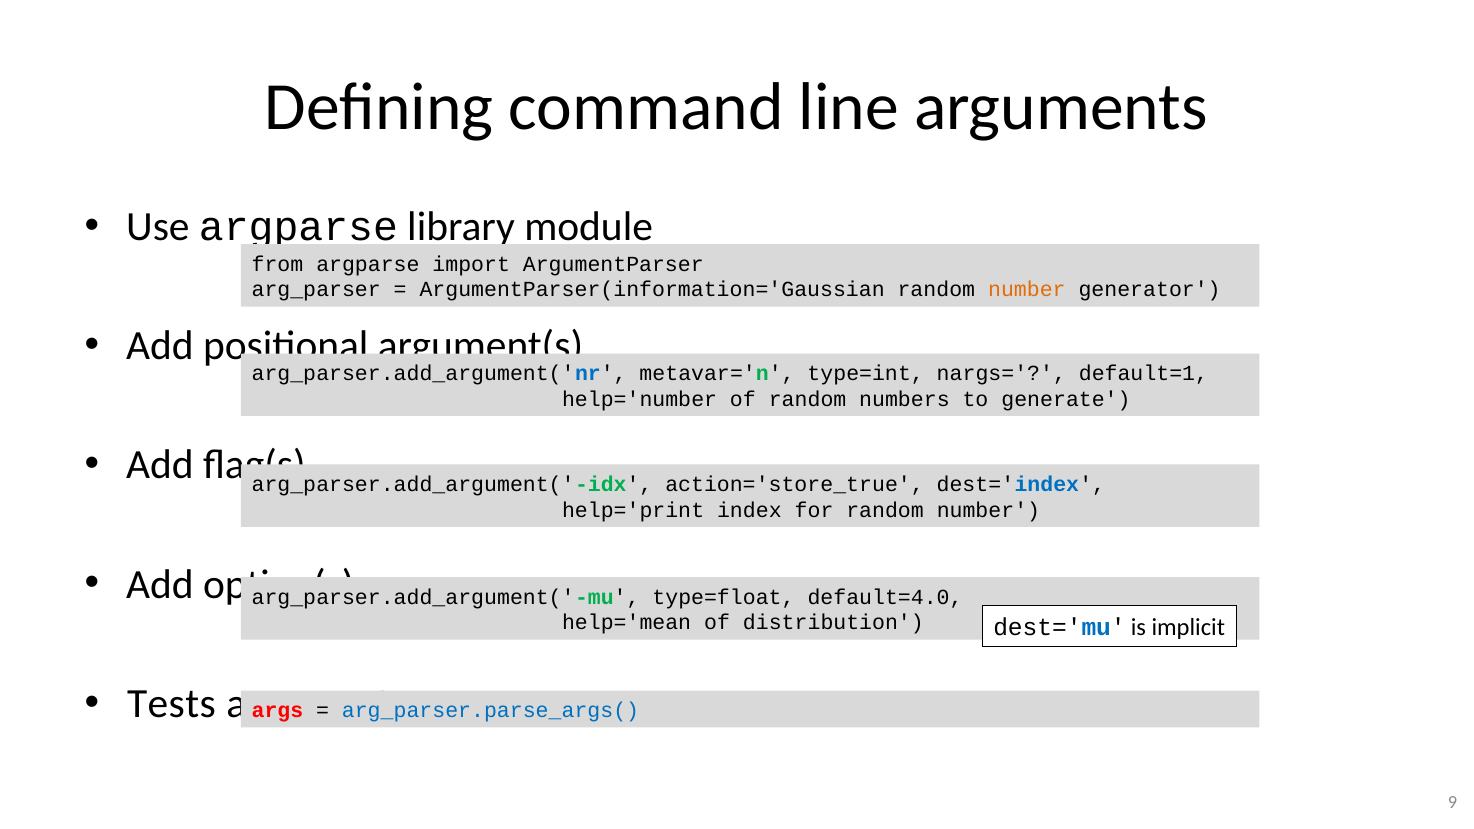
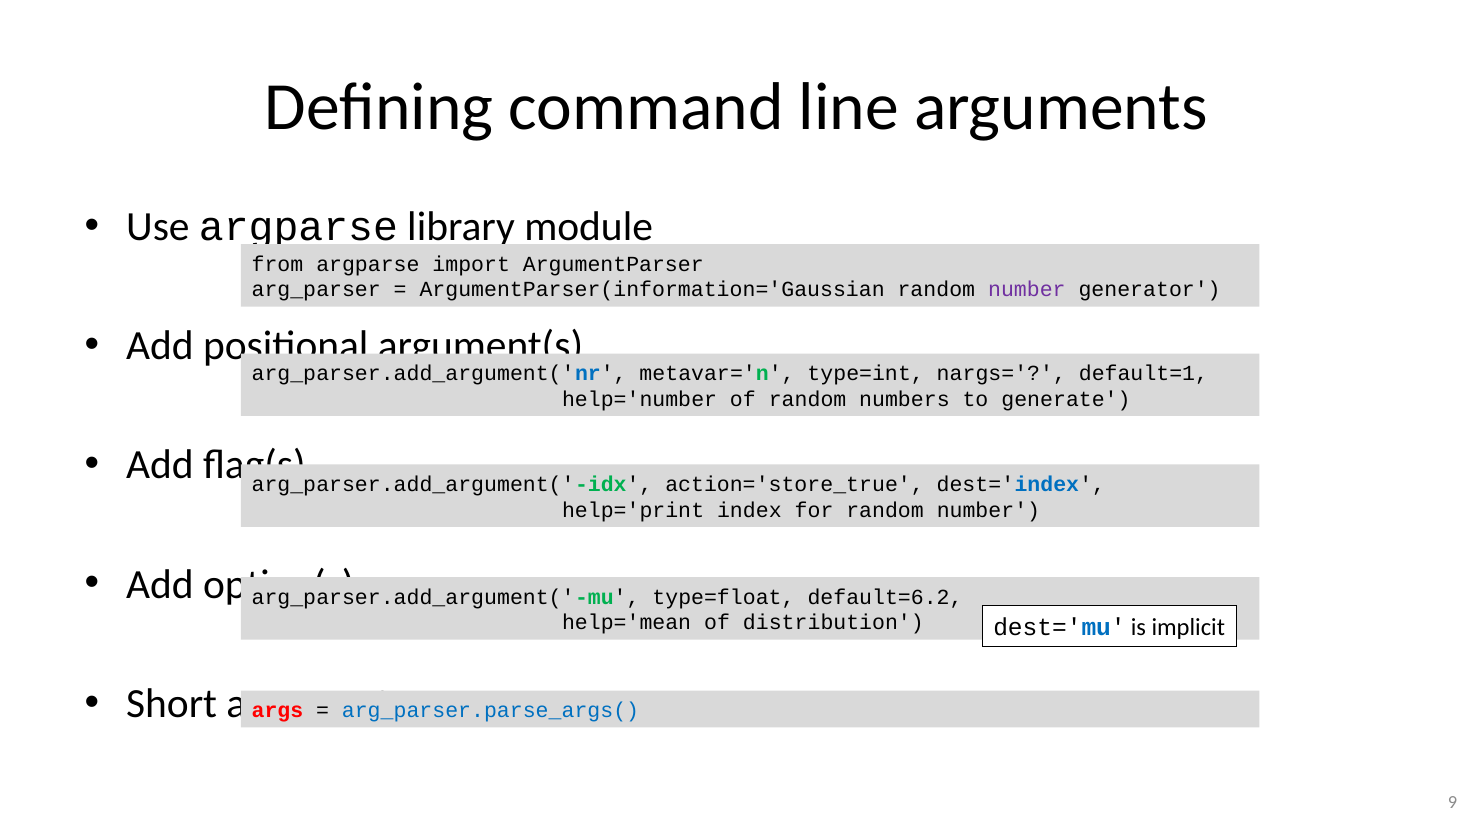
number at (1027, 290) colour: orange -> purple
default=4.0: default=4.0 -> default=6.2
Tests: Tests -> Short
